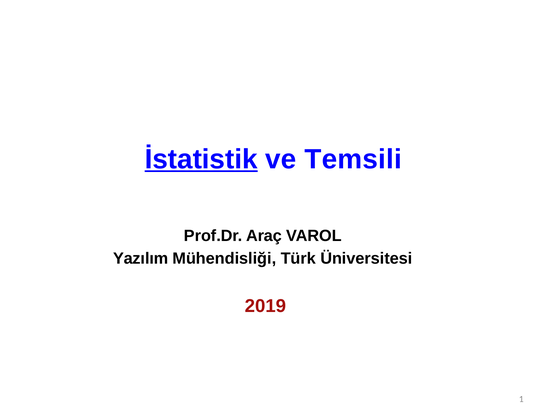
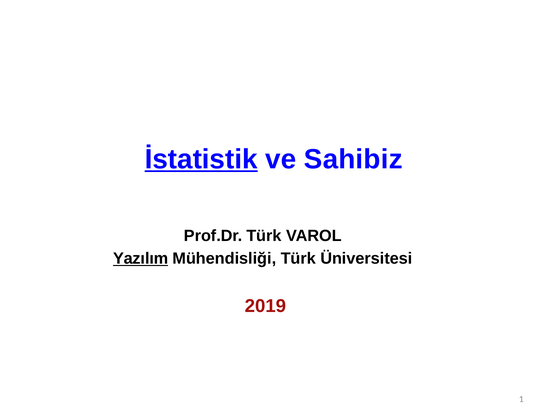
Temsili: Temsili -> Sahibiz
Prof.Dr Araç: Araç -> Türk
Yazılım underline: none -> present
